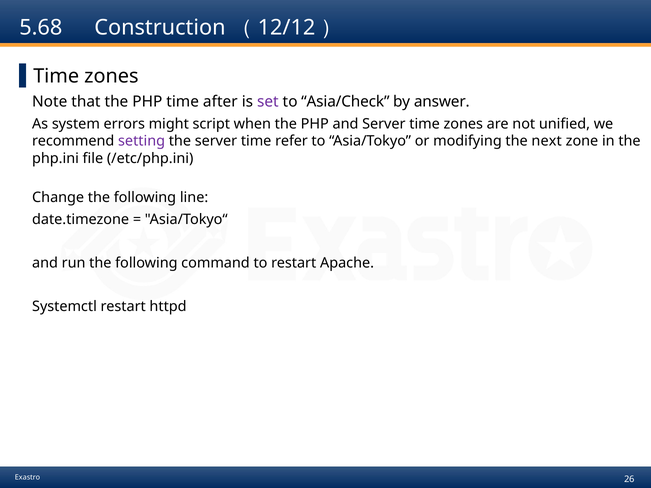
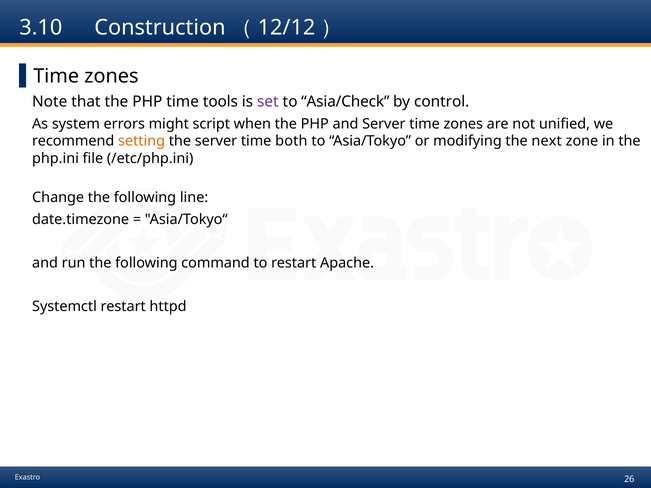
5.68: 5.68 -> 3.10
after: after -> tools
answer: answer -> control
setting colour: purple -> orange
refer: refer -> both
